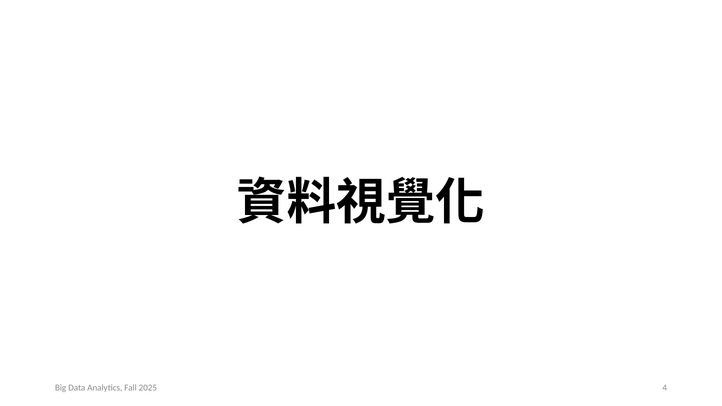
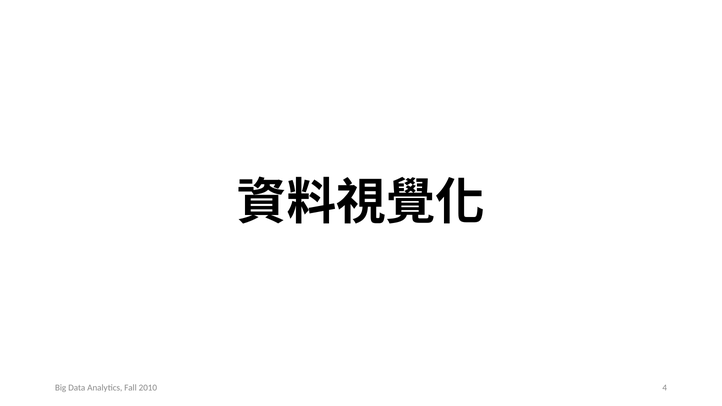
2025: 2025 -> 2010
